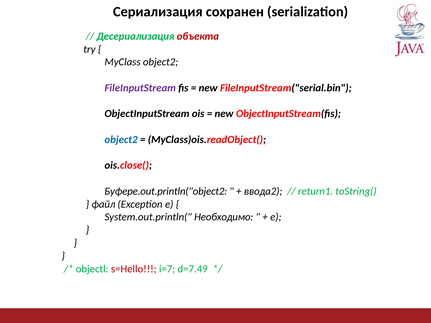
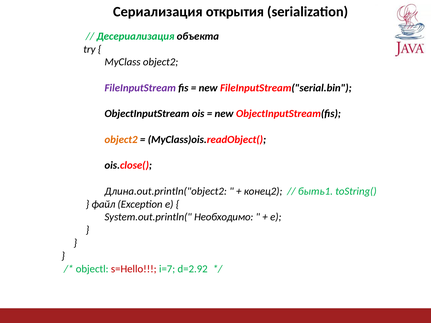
сохранен: сохранен -> открытия
объекта colour: red -> black
object2 at (121, 140) colour: blue -> orange
Буфере.out.println("object2: Буфере.out.println("object2 -> Длина.out.println("object2
ввода2: ввода2 -> конец2
return1: return1 -> быть1
d=7.49: d=7.49 -> d=2.92
